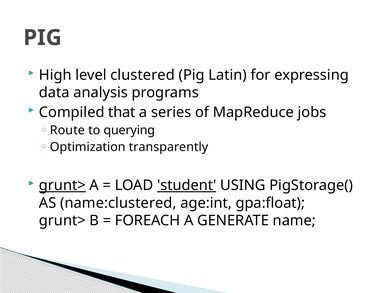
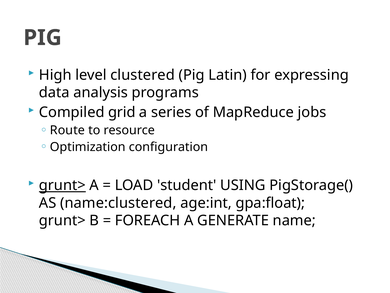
that: that -> grid
querying: querying -> resource
transparently: transparently -> configuration
student underline: present -> none
